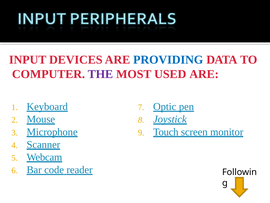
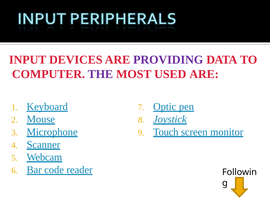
PROVIDING colour: blue -> purple
